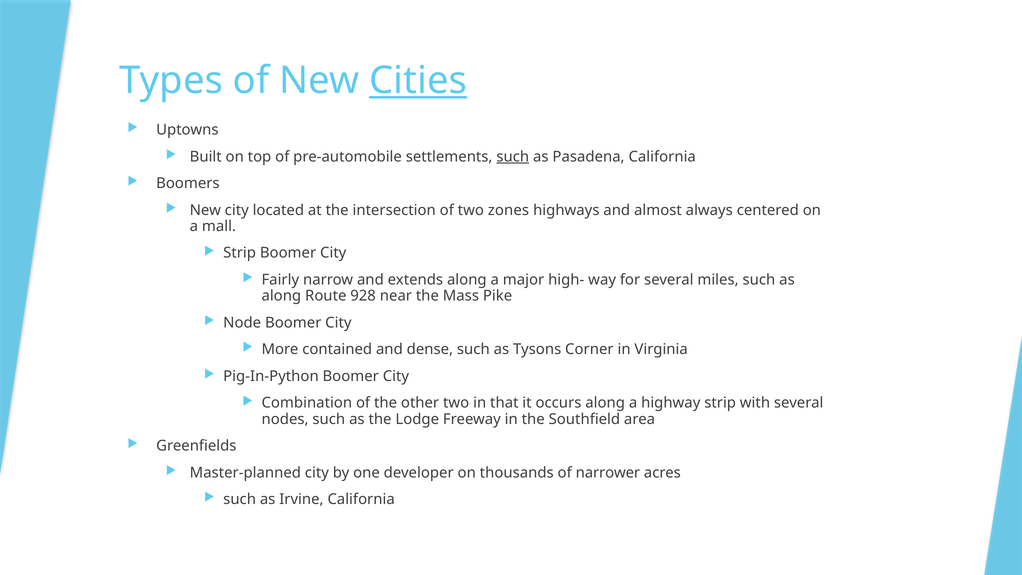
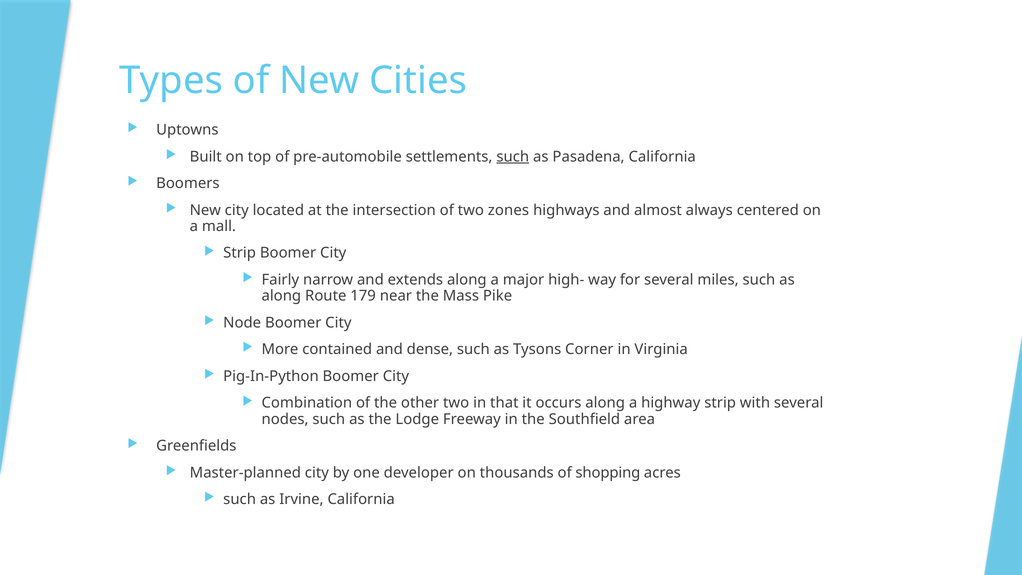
Cities underline: present -> none
928: 928 -> 179
narrower: narrower -> shopping
